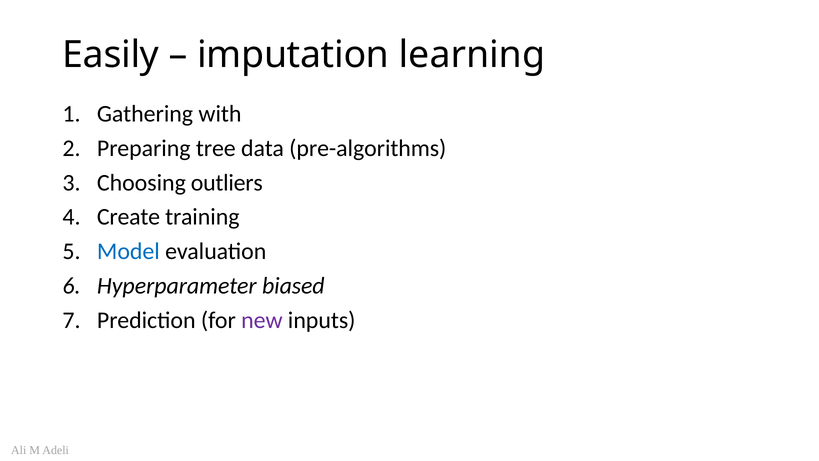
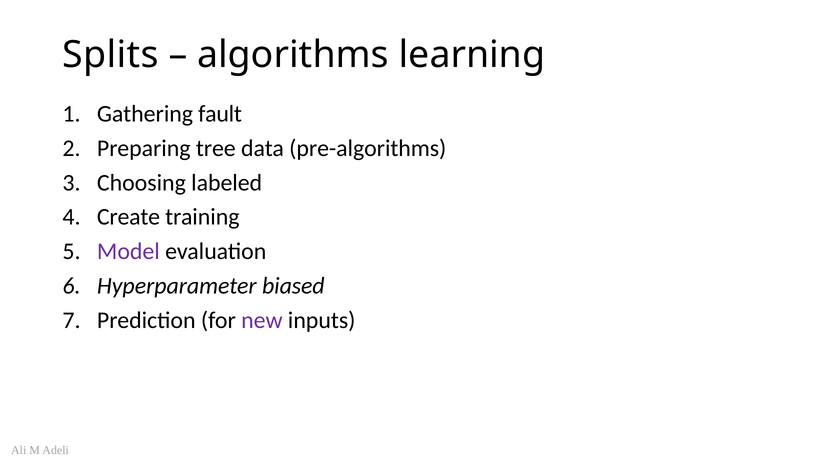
Easily: Easily -> Splits
imputation: imputation -> algorithms
with: with -> fault
outliers: outliers -> labeled
Model colour: blue -> purple
